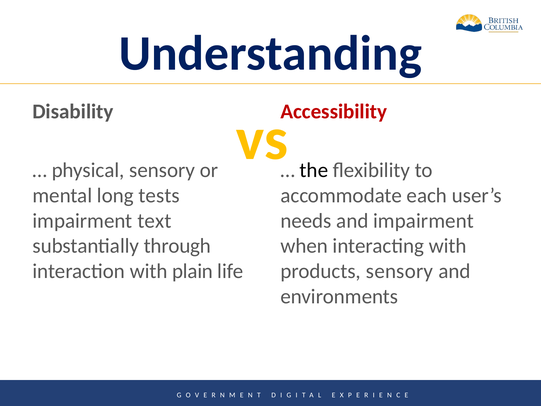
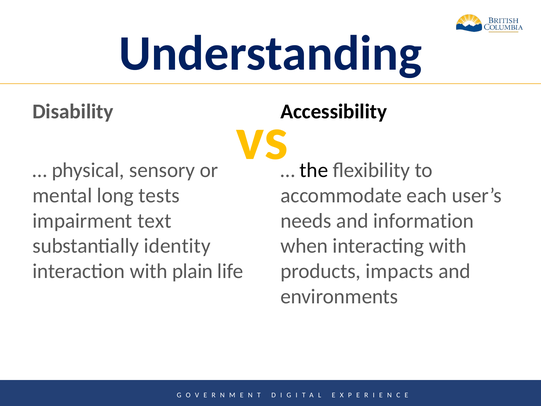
Accessibility colour: red -> black
and impairment: impairment -> information
through: through -> identity
products sensory: sensory -> impacts
